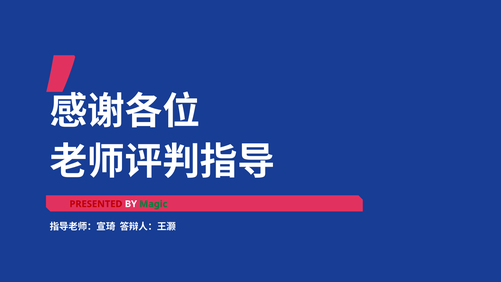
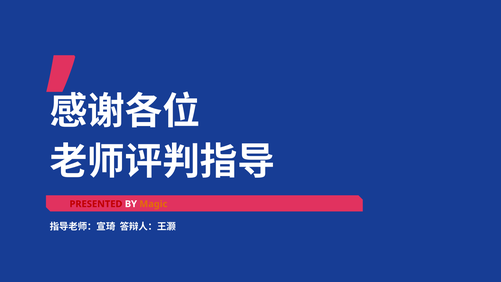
Magic colour: green -> orange
